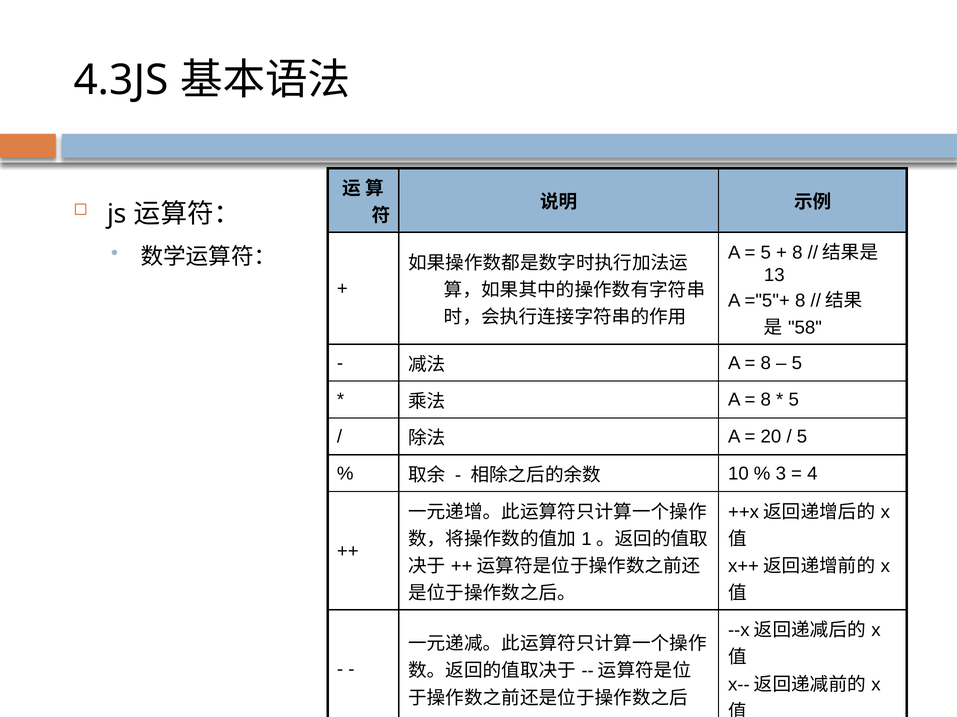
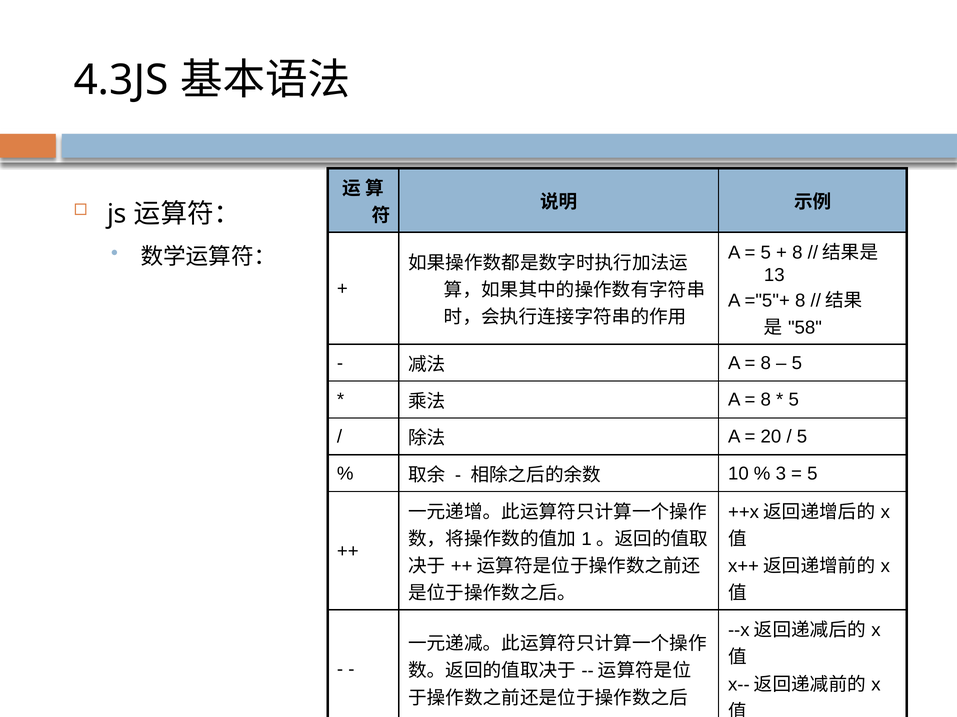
4 at (812, 474): 4 -> 5
